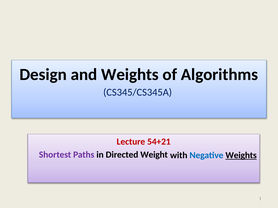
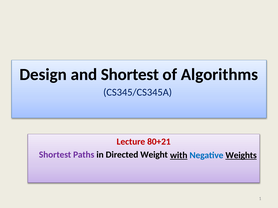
and Weights: Weights -> Shortest
54+21: 54+21 -> 80+21
with underline: none -> present
